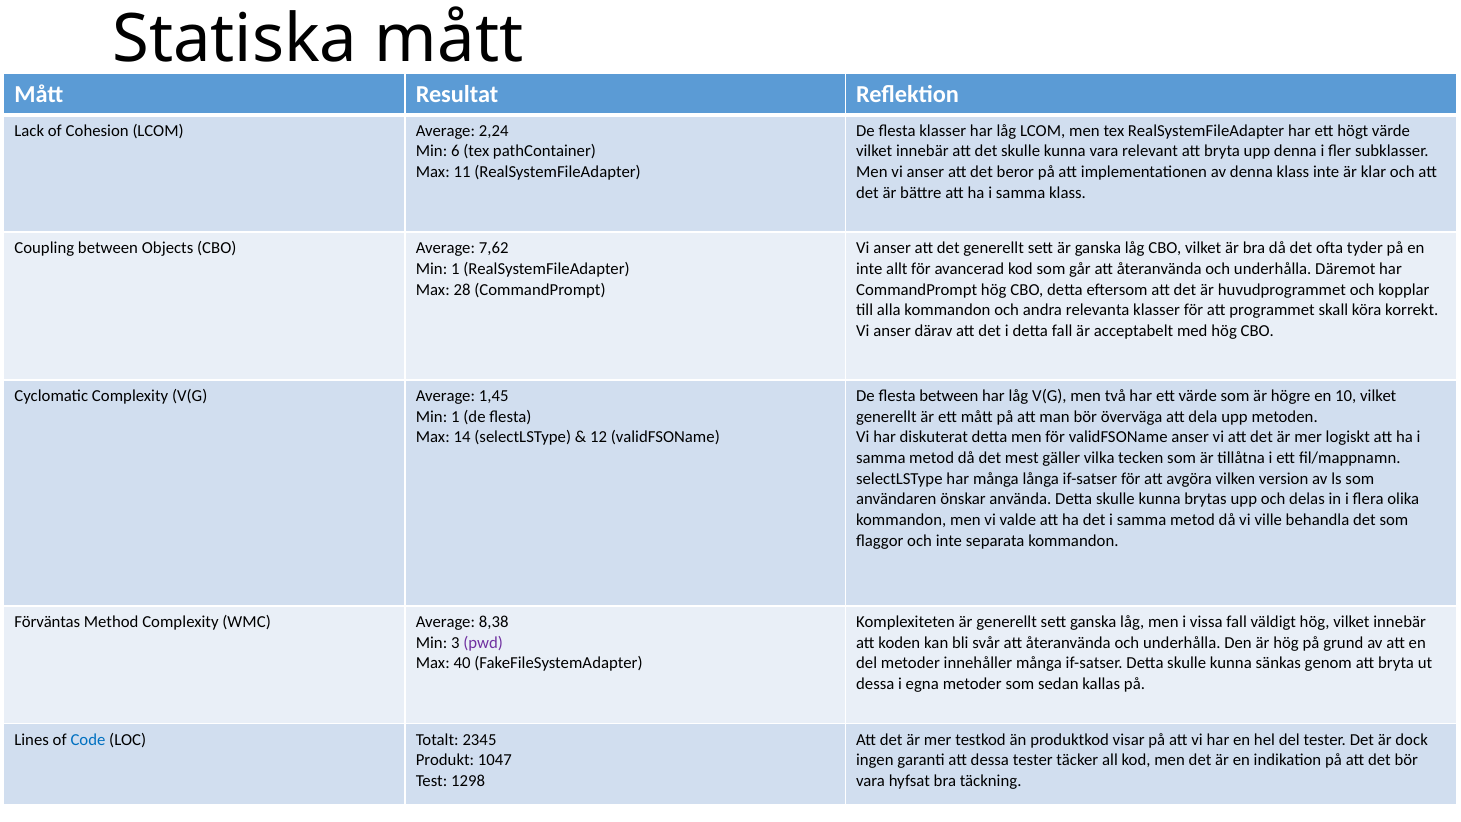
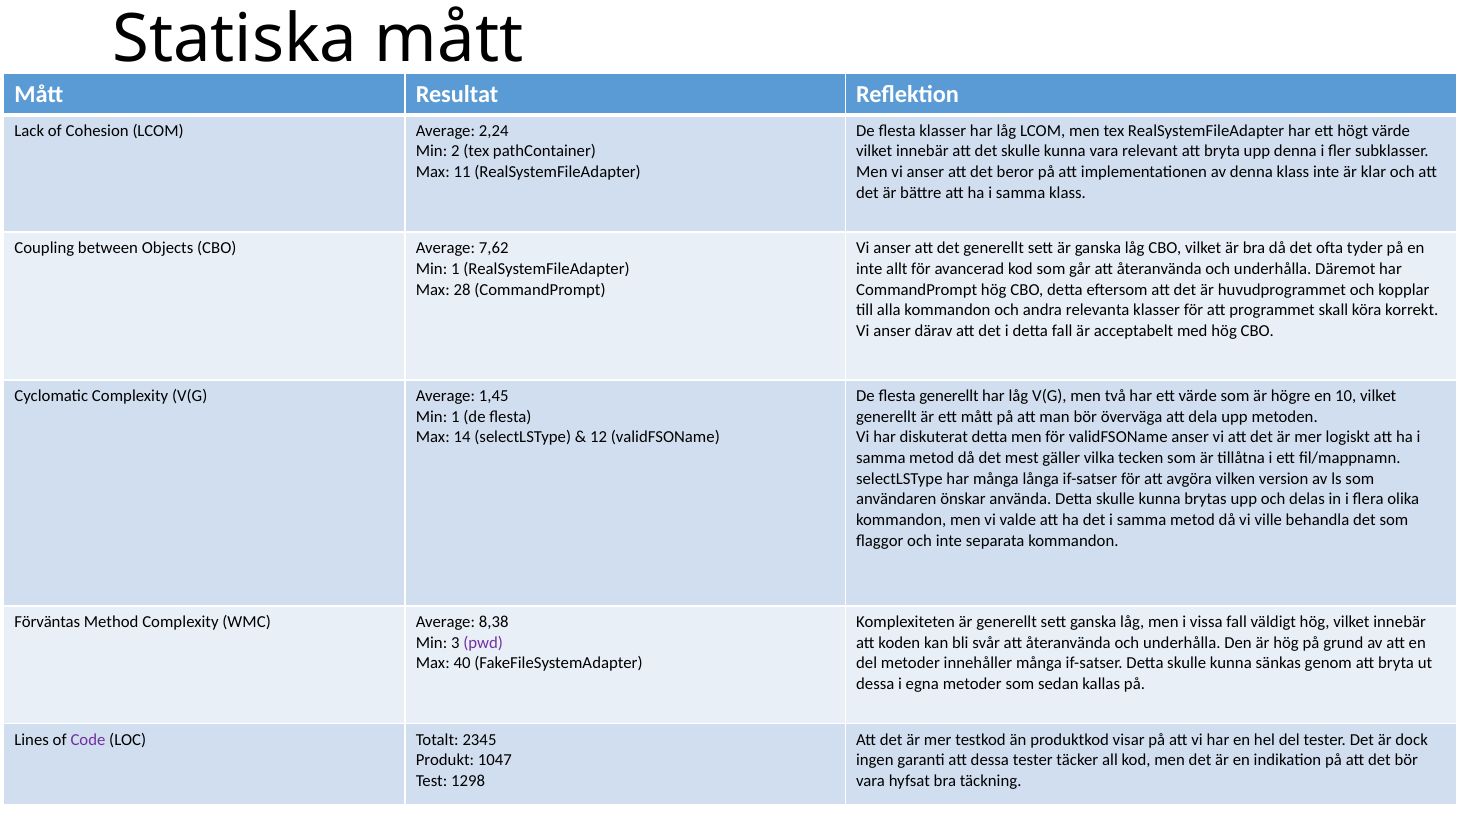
6: 6 -> 2
flesta between: between -> generellt
Code colour: blue -> purple
